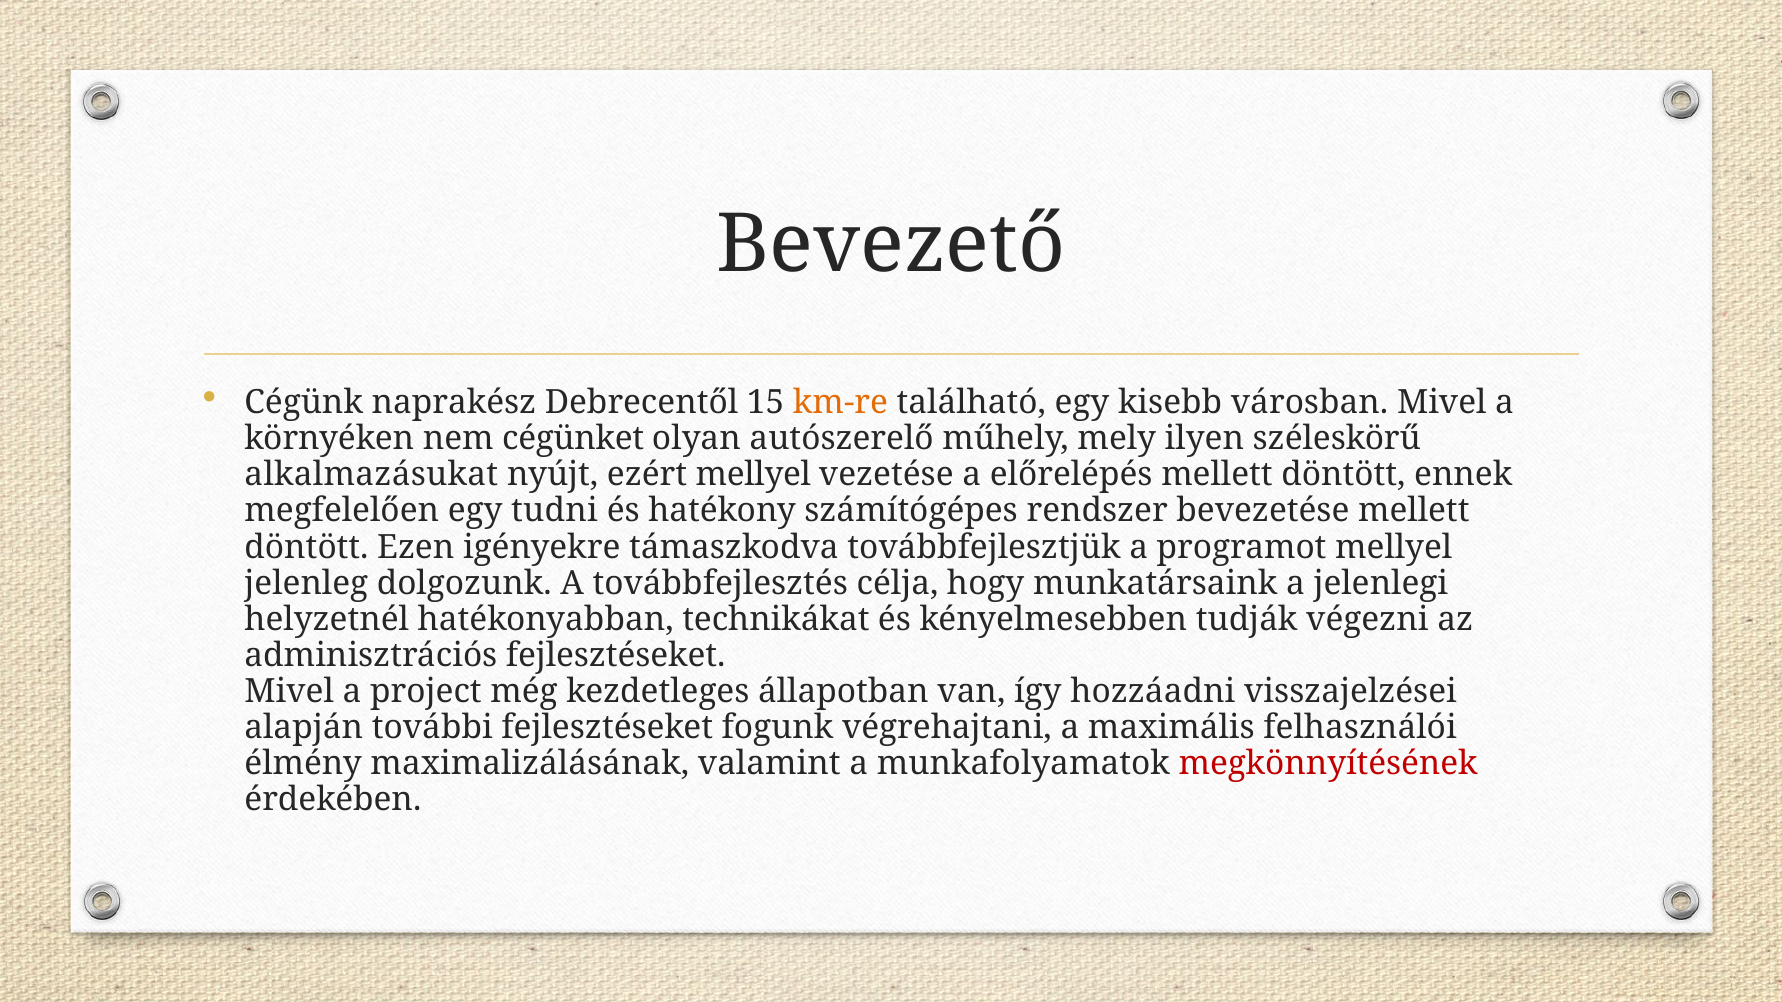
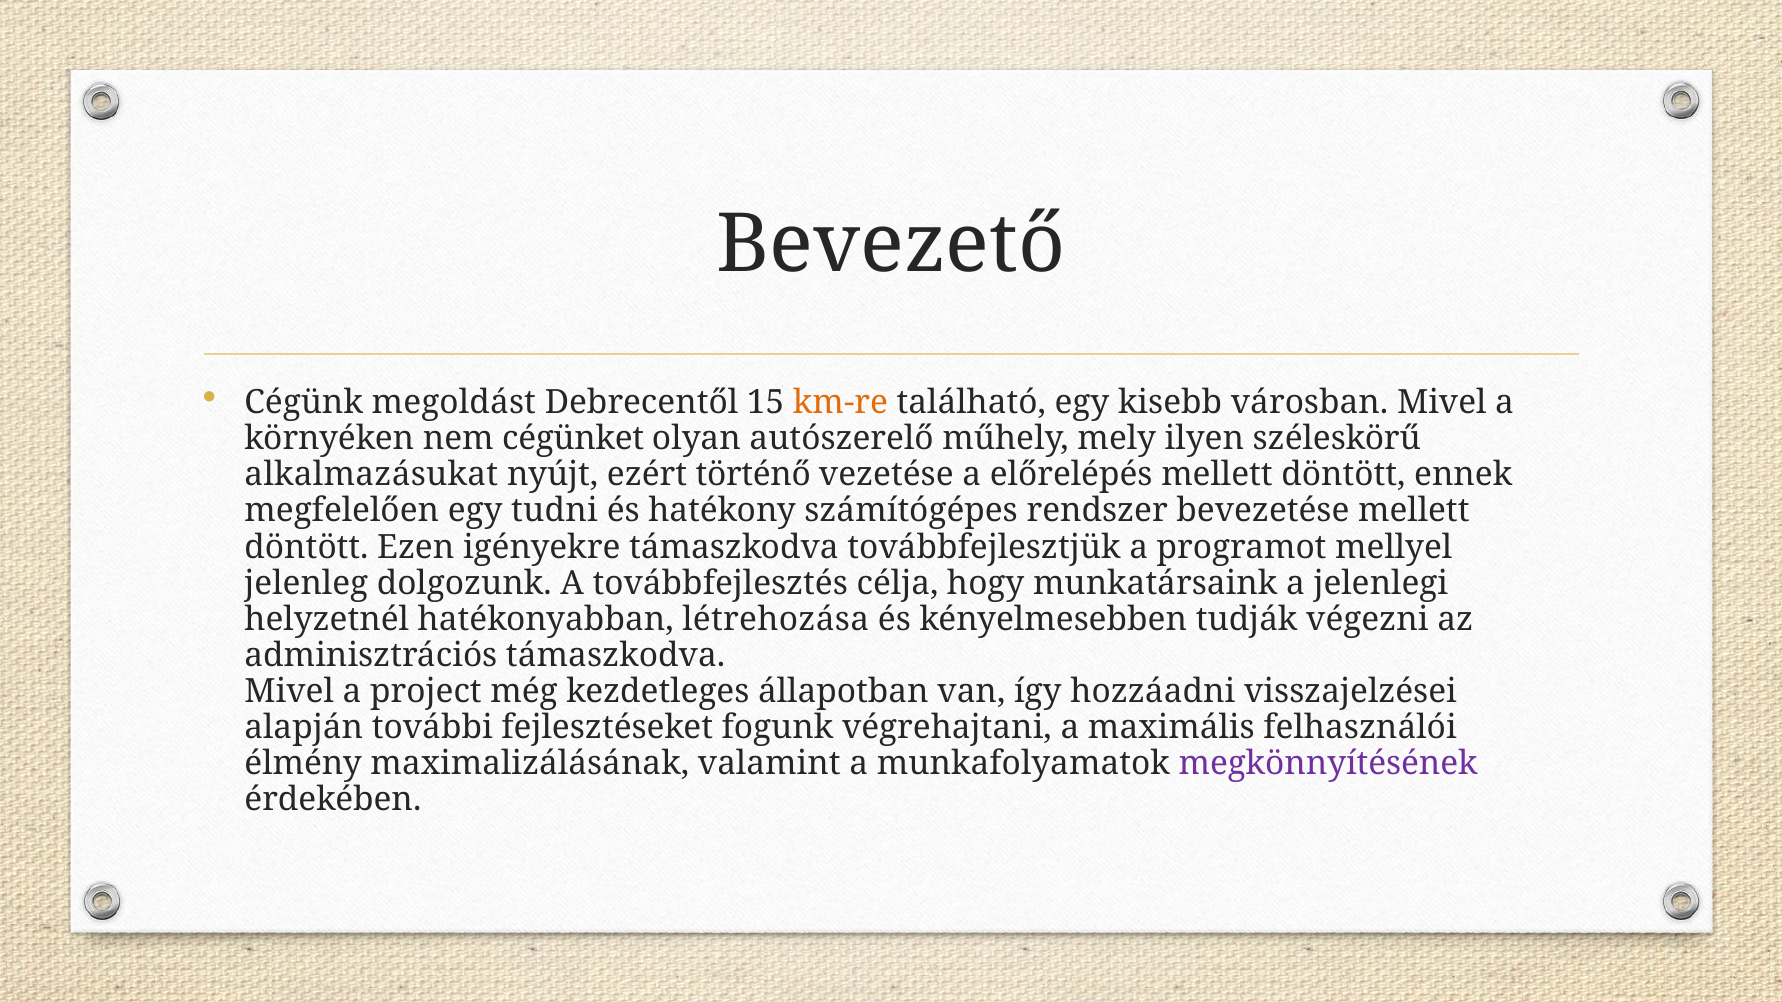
naprakész: naprakész -> megoldást
ezért mellyel: mellyel -> történő
technikákat: technikákat -> létrehozása
adminisztrációs fejlesztéseket: fejlesztéseket -> támaszkodva
megkönnyítésének colour: red -> purple
